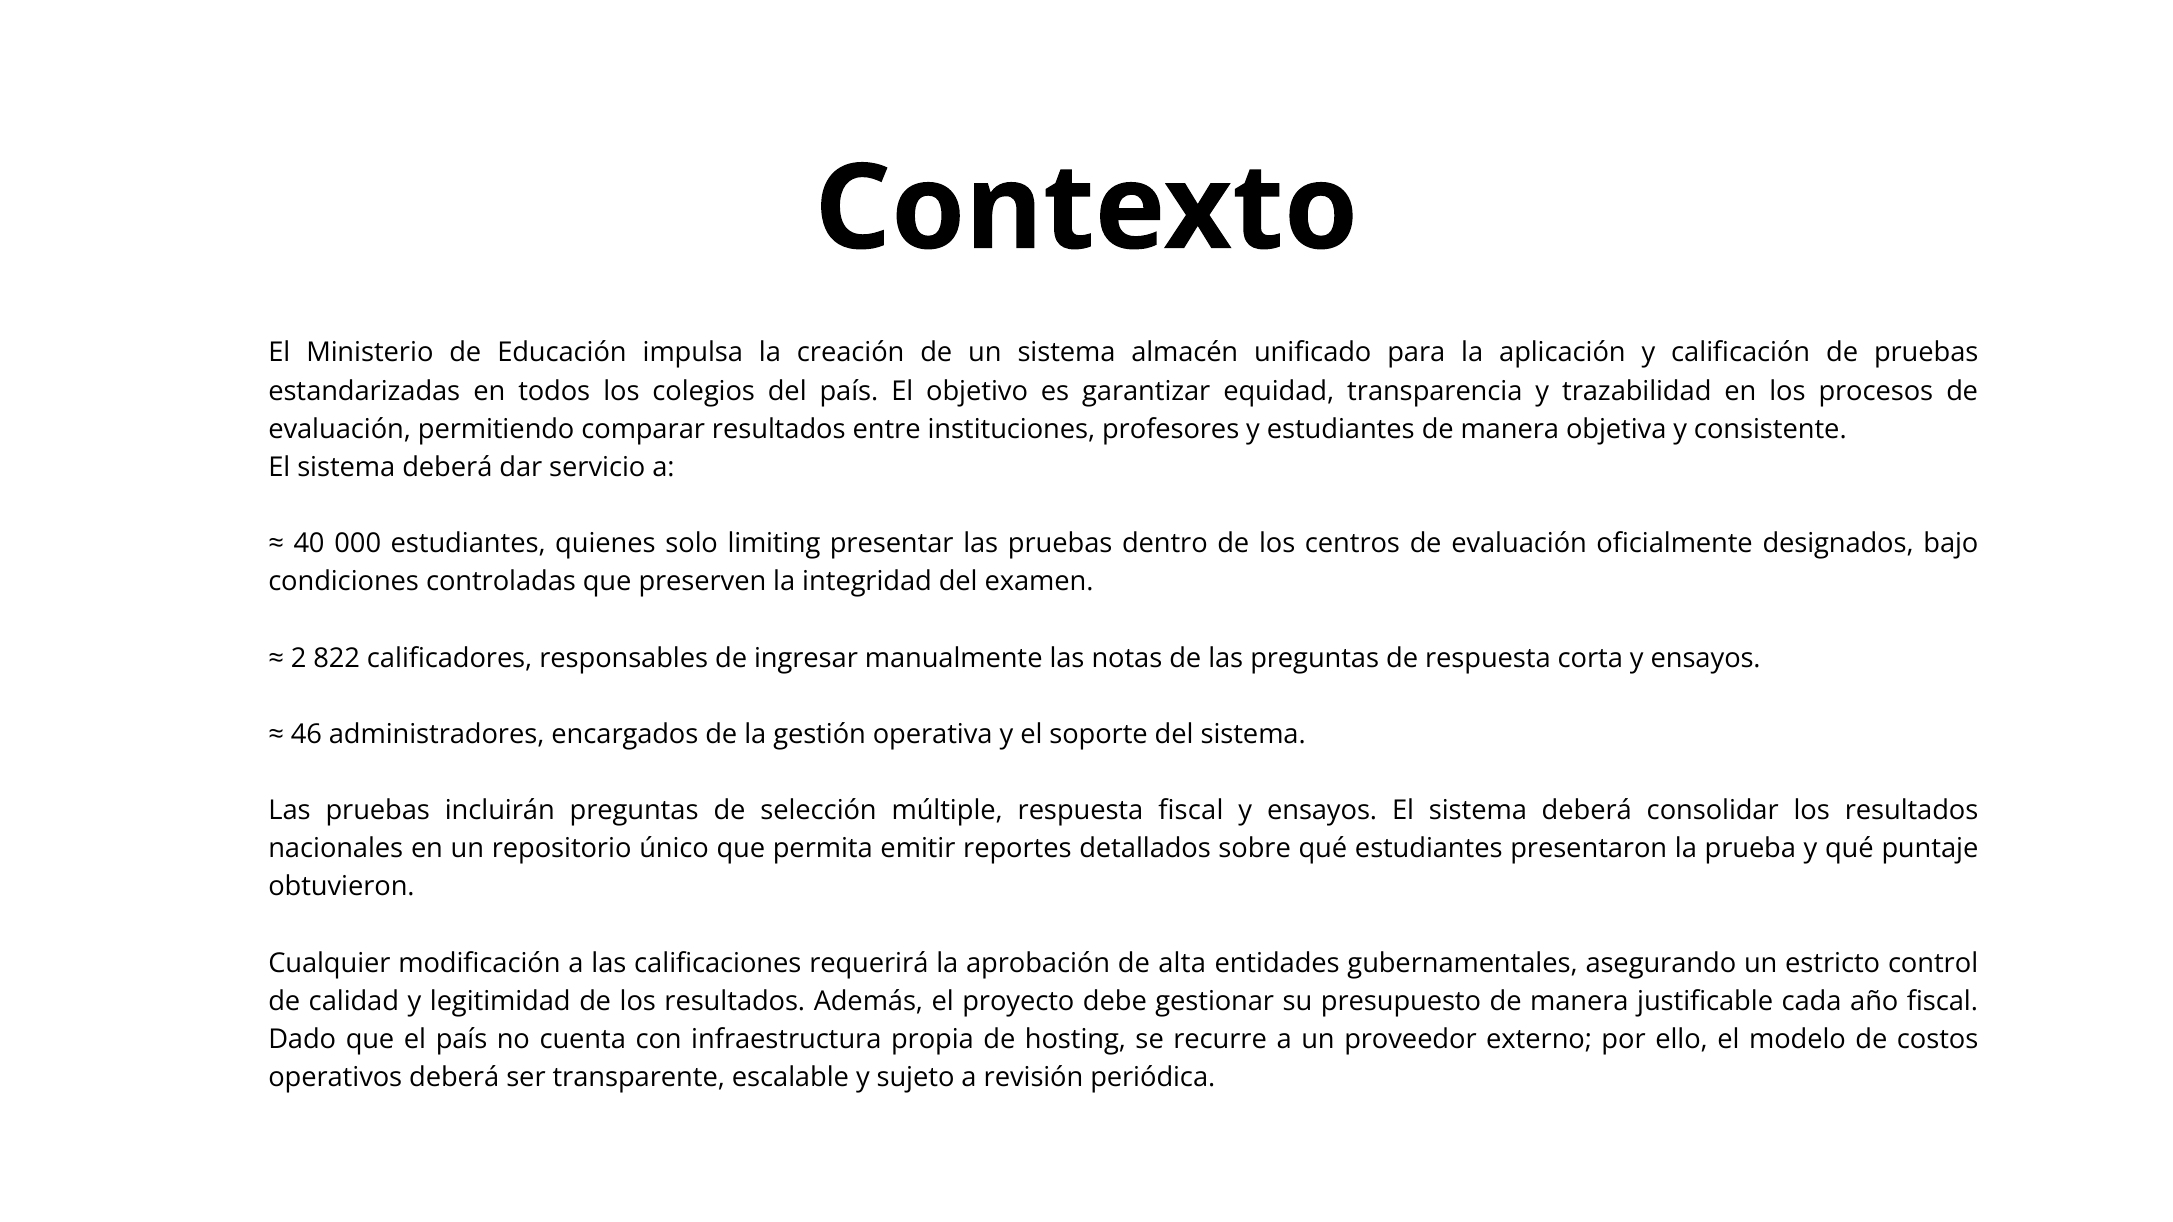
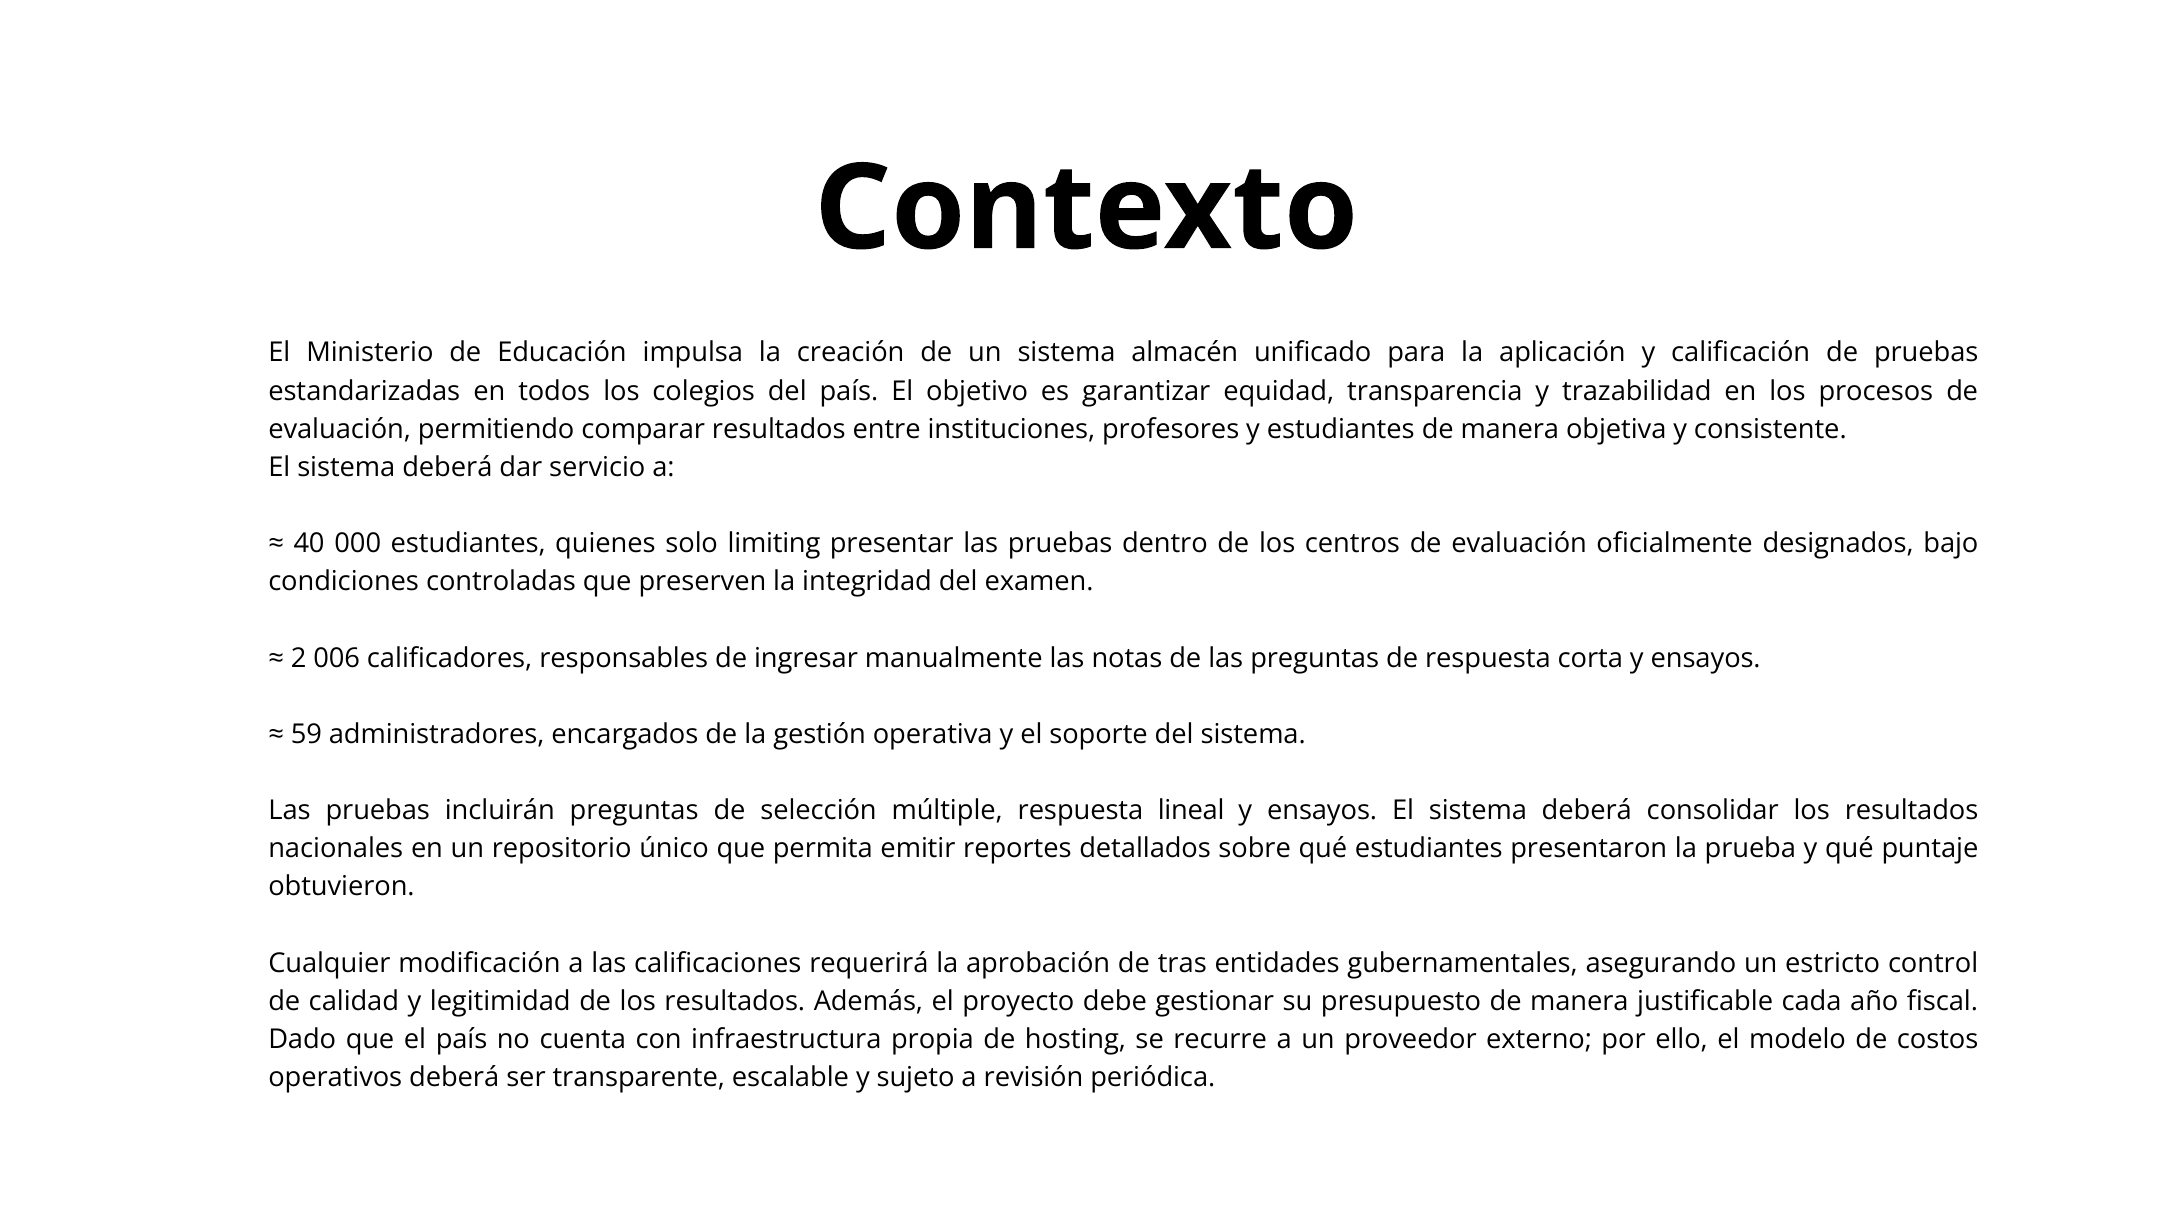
822: 822 -> 006
46: 46 -> 59
respuesta fiscal: fiscal -> lineal
alta: alta -> tras
